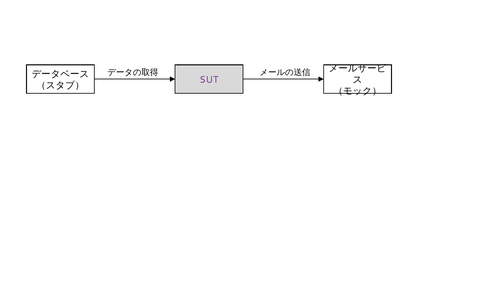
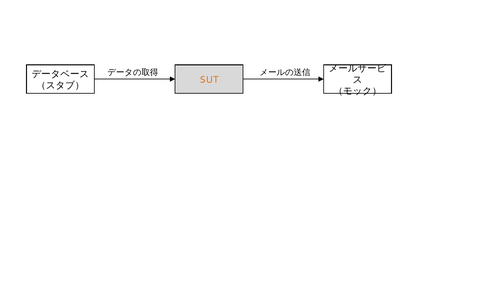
SUT colour: purple -> orange
